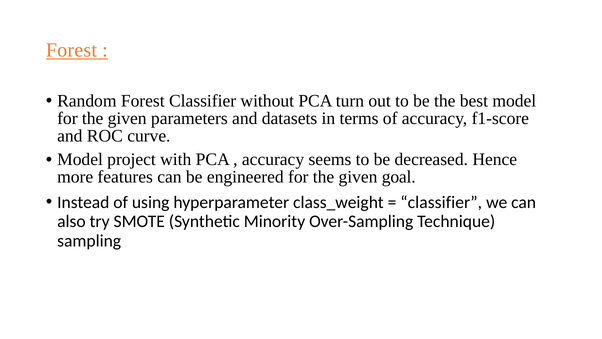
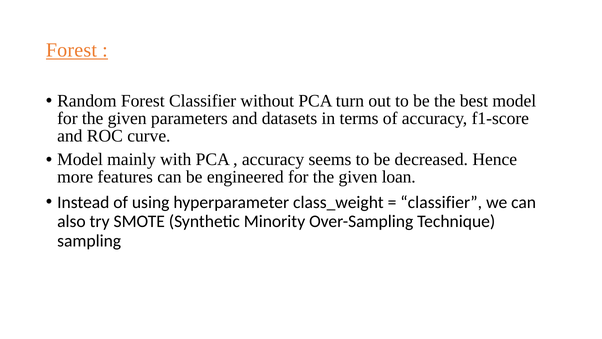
project: project -> mainly
goal: goal -> loan
